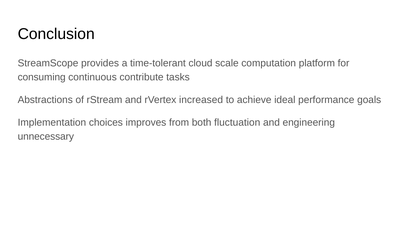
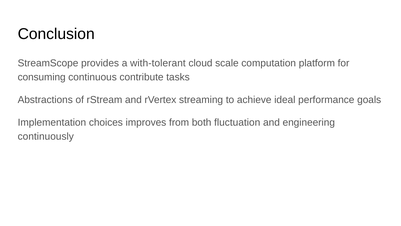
time-tolerant: time-tolerant -> with-tolerant
increased: increased -> streaming
unnecessary: unnecessary -> continuously
